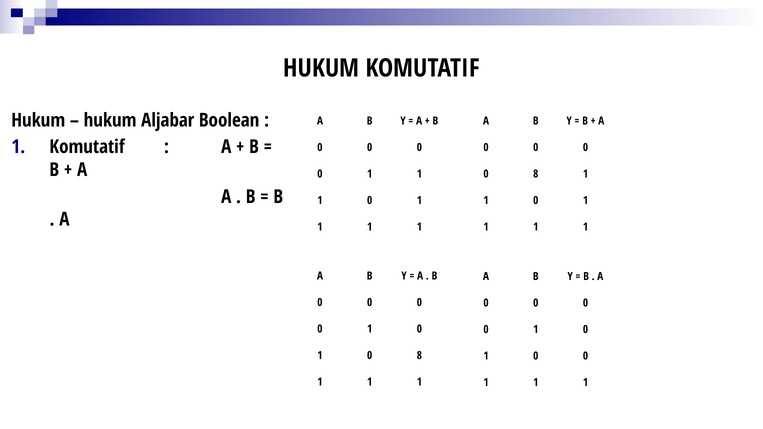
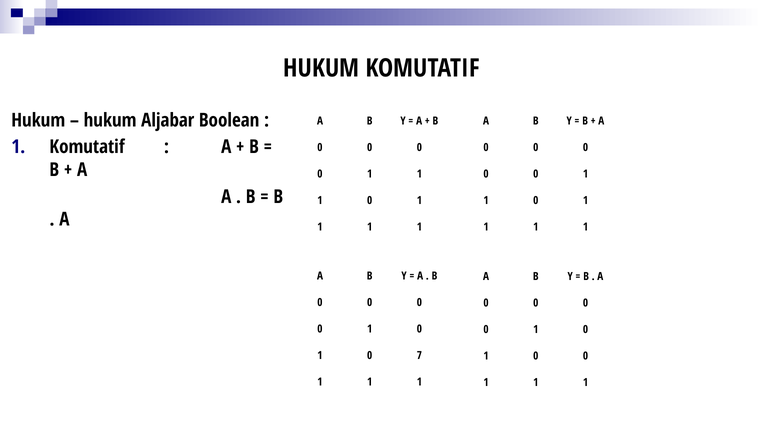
8 at (536, 174): 8 -> 0
1 0 8: 8 -> 7
